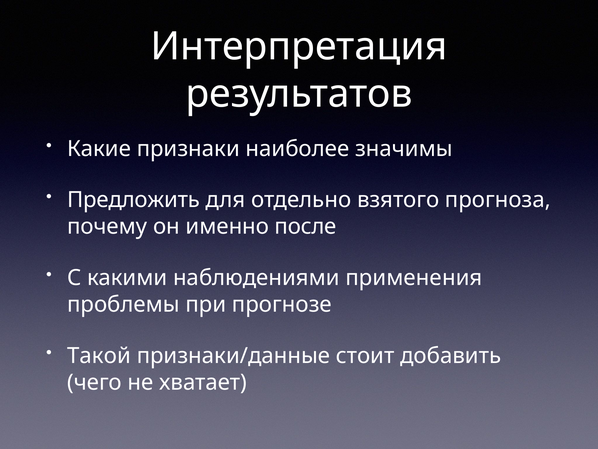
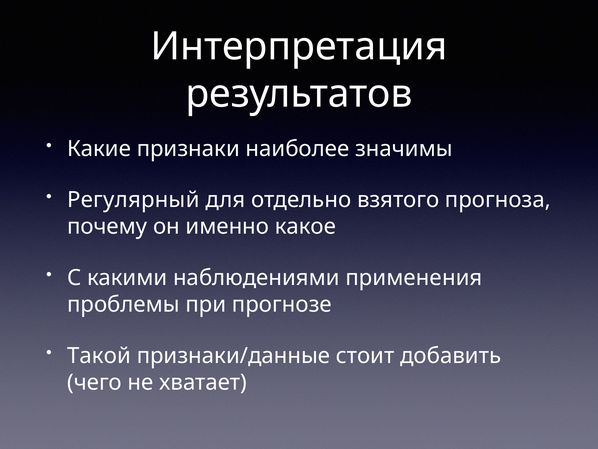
Предложить: Предложить -> Регулярный
после: после -> какое
